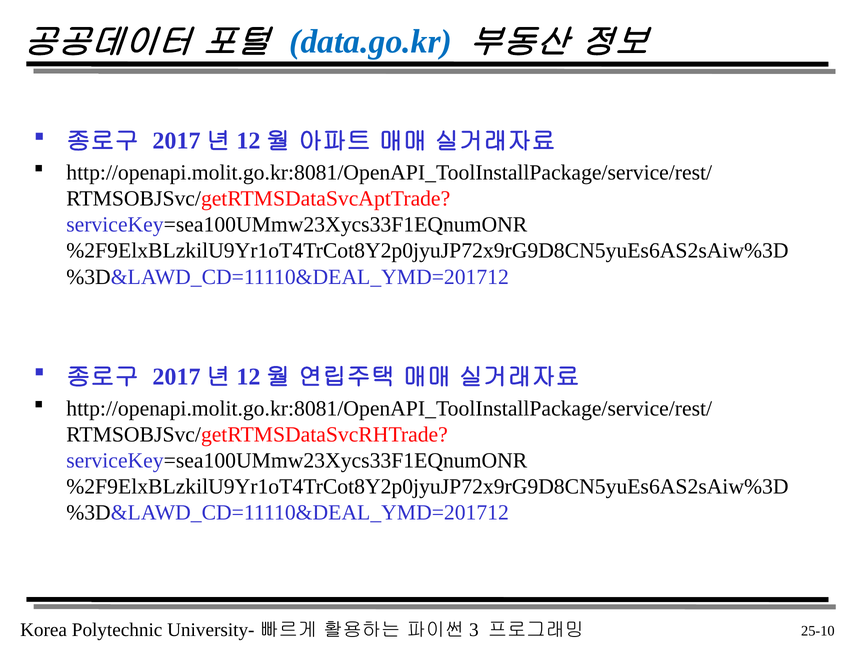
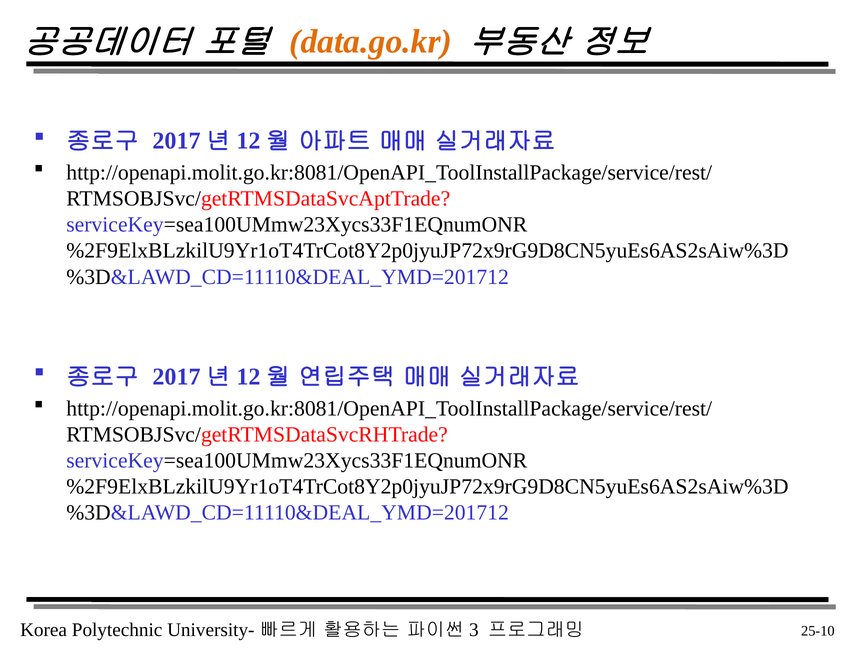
data.go.kr colour: blue -> orange
